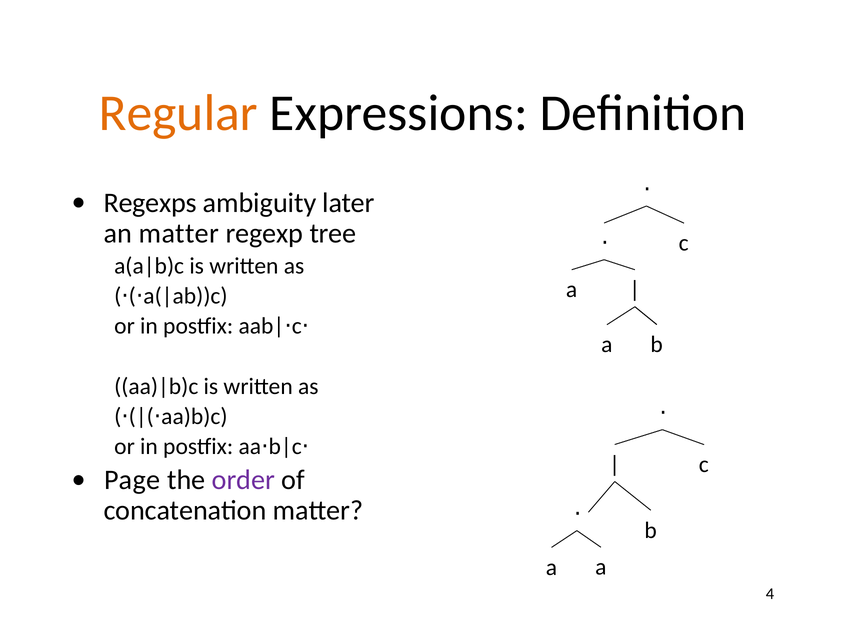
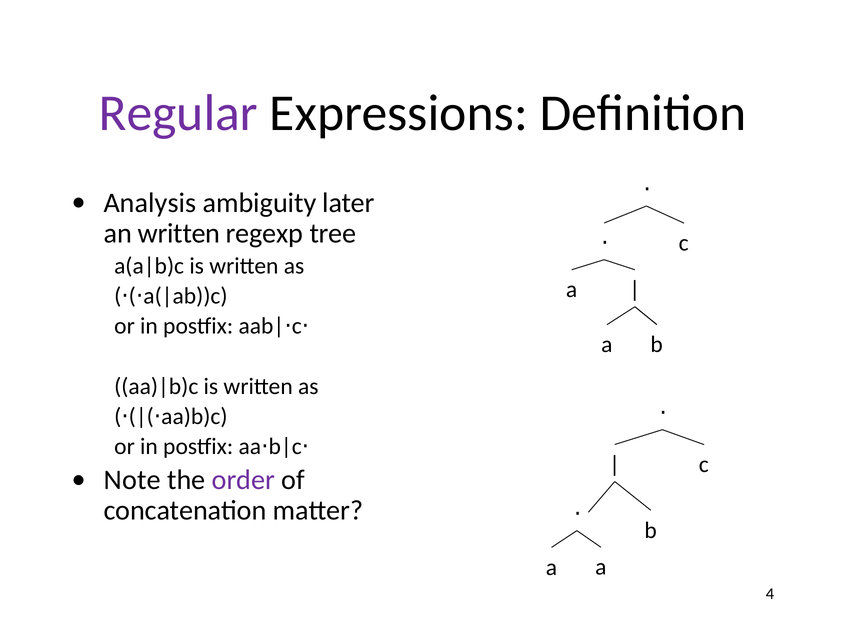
Regular colour: orange -> purple
Regexps: Regexps -> Analysis
an matter: matter -> written
Page: Page -> Note
